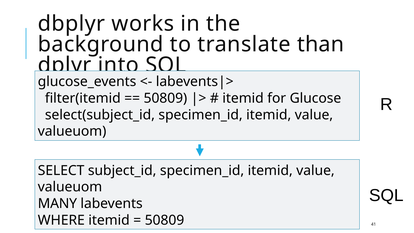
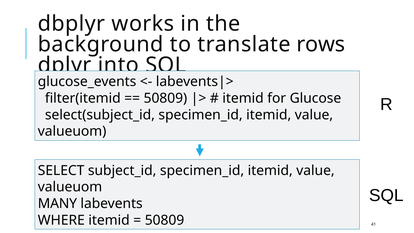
than: than -> rows
